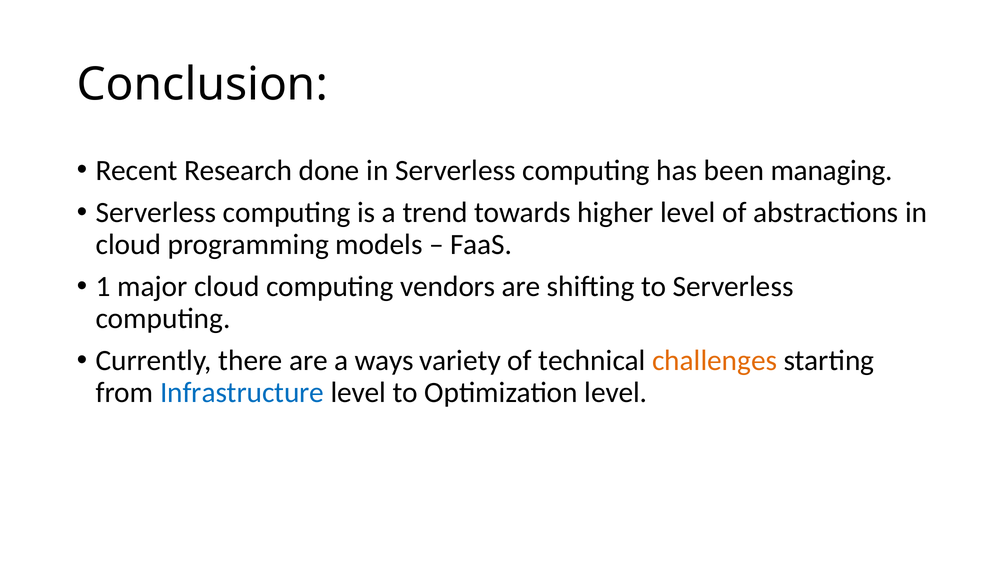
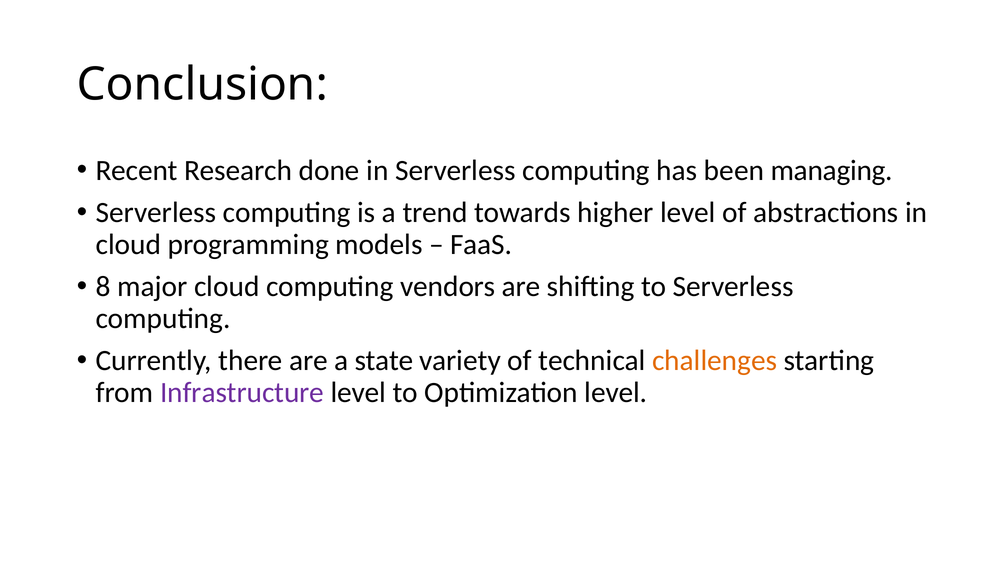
1: 1 -> 8
ways: ways -> state
Infrastructure colour: blue -> purple
